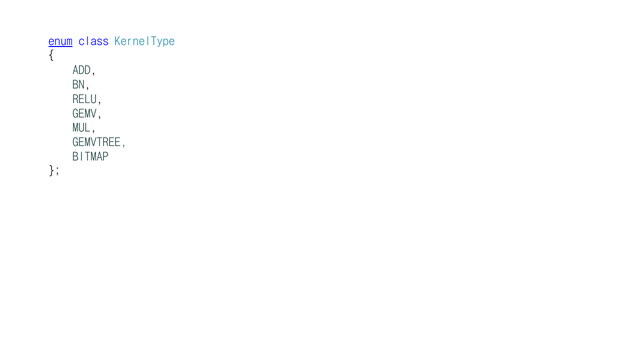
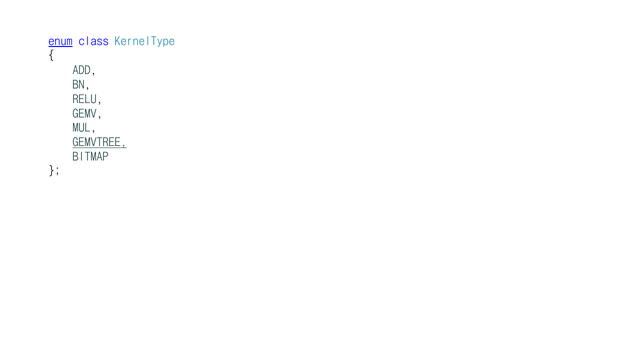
GEMVTREE underline: none -> present
